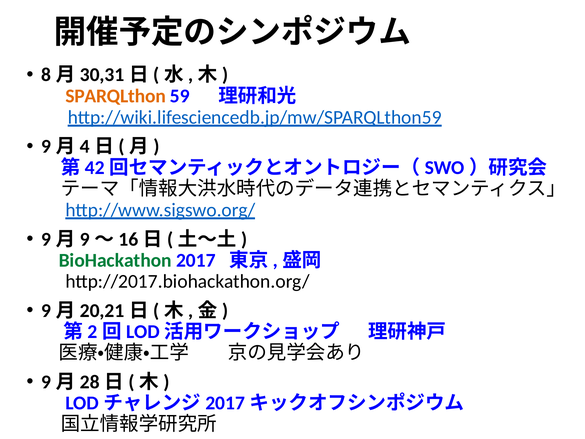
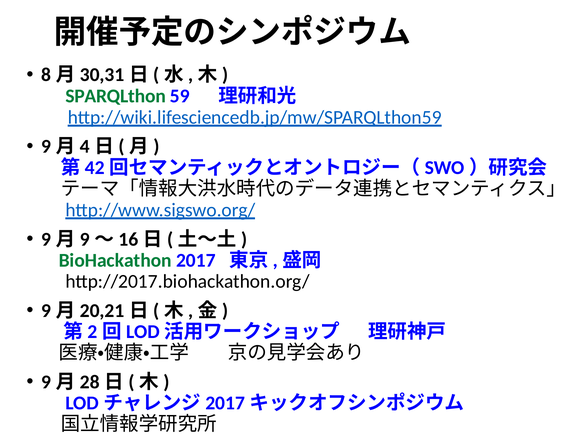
SPARQLthon colour: orange -> green
